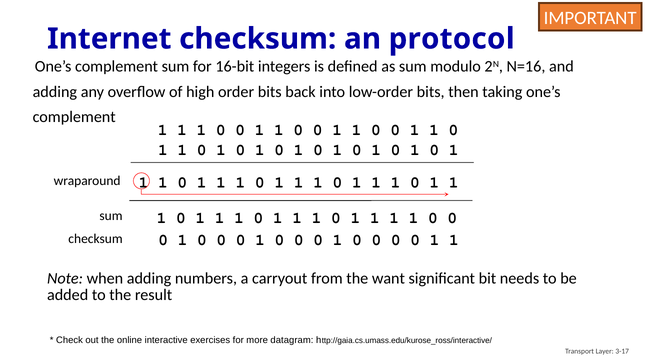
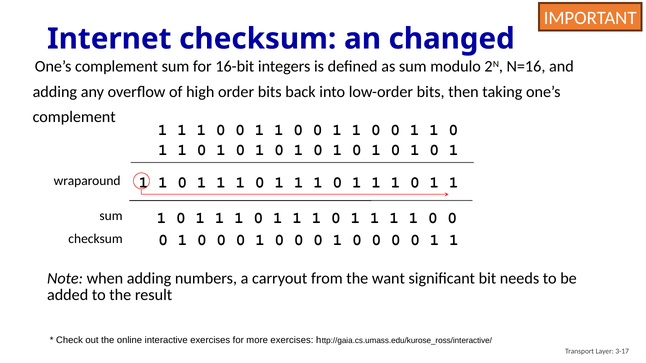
protocol: protocol -> changed
more datagram: datagram -> exercises
